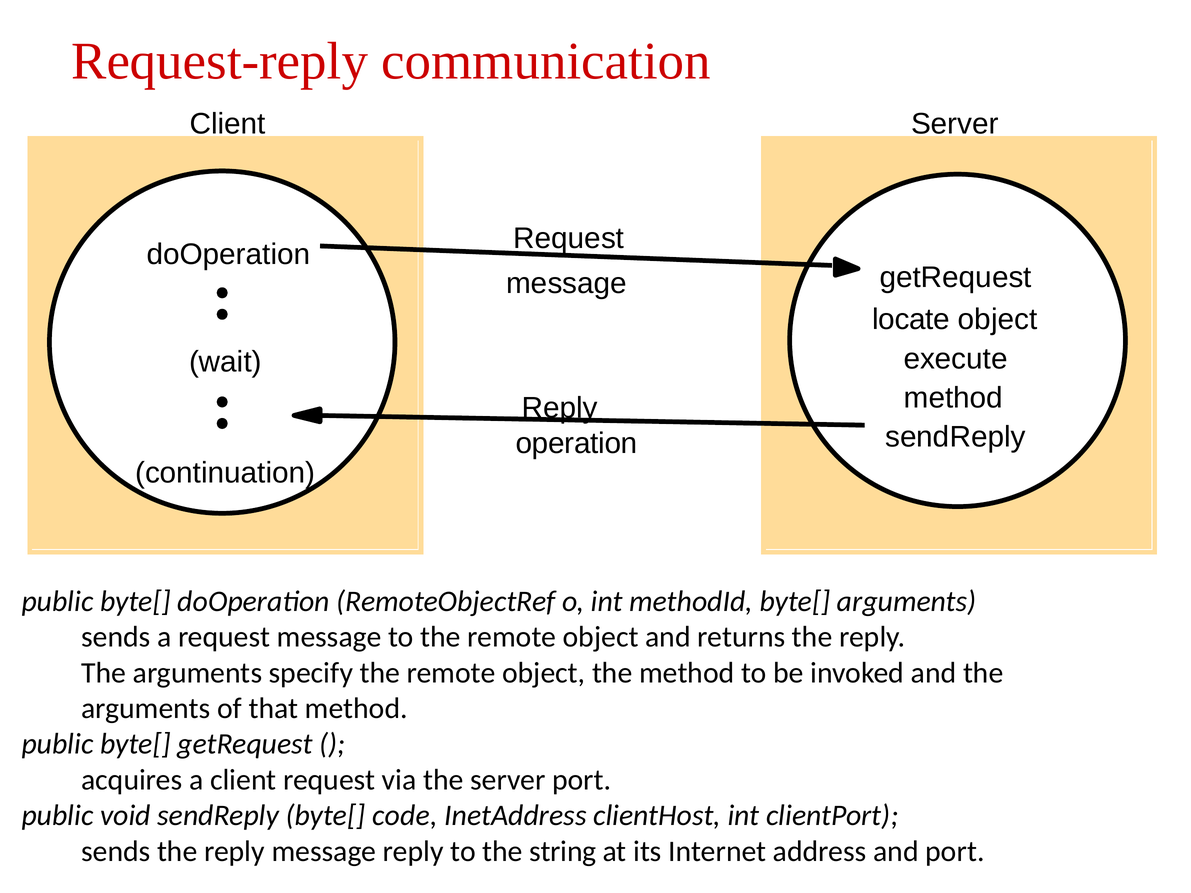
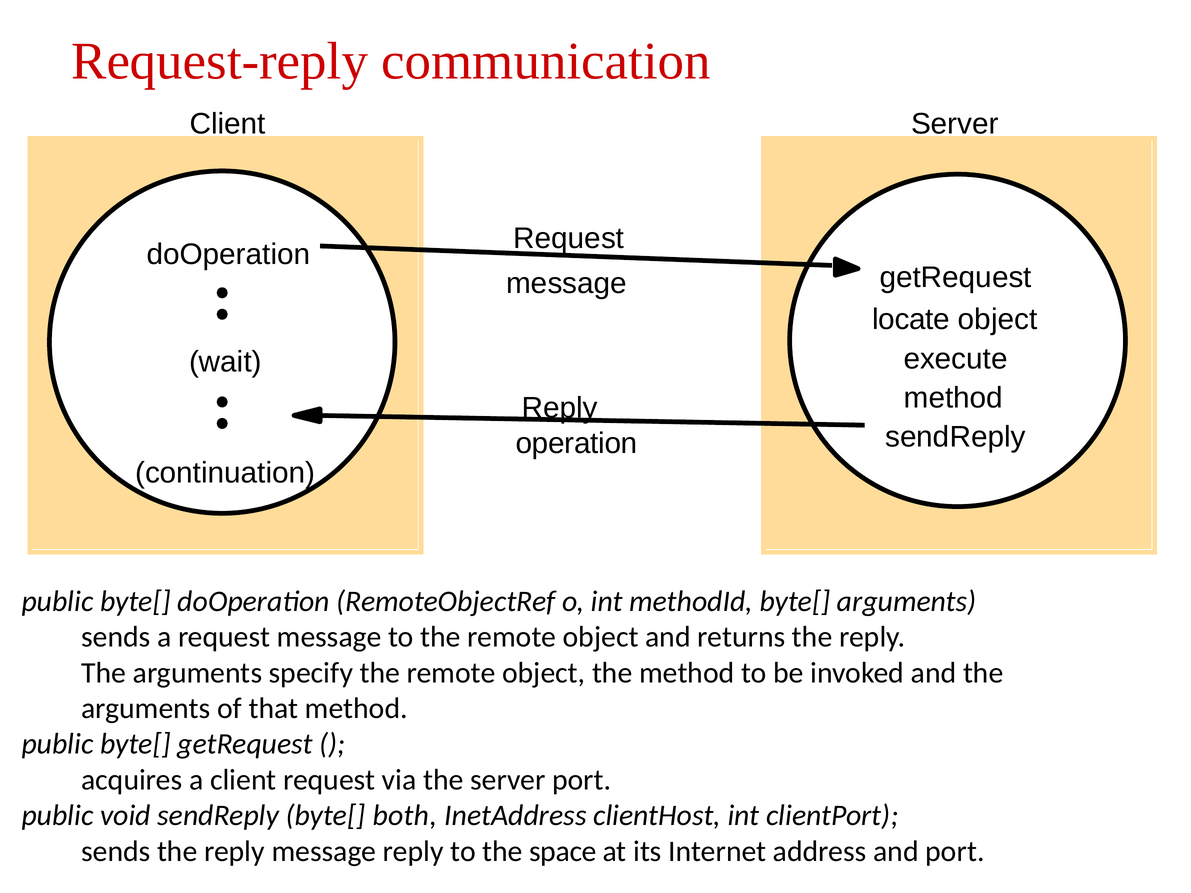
code: code -> both
string: string -> space
